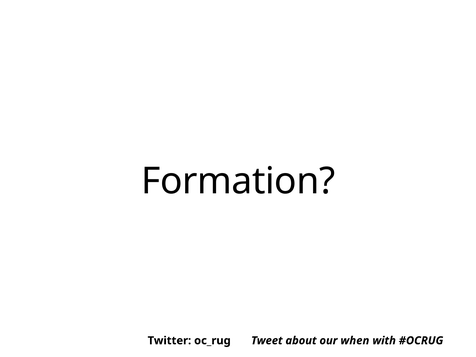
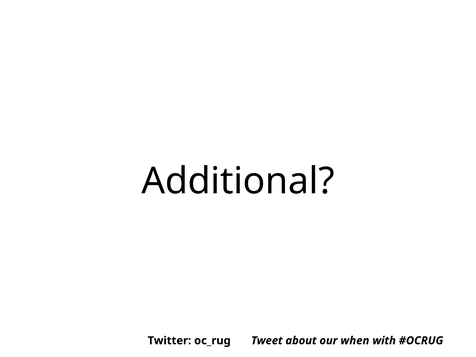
Formation: Formation -> Additional
